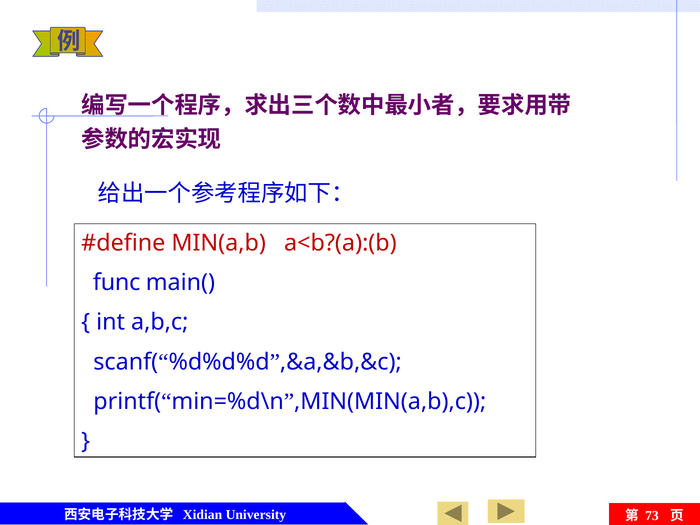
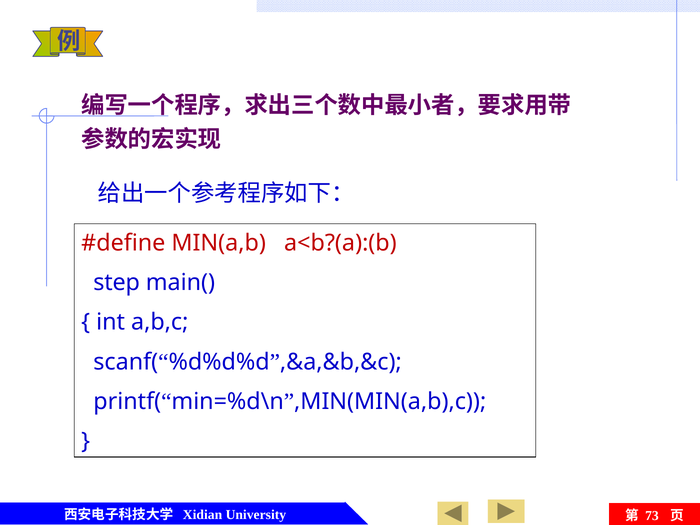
func: func -> step
